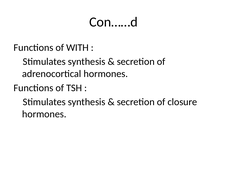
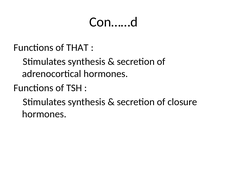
WITH: WITH -> THAT
